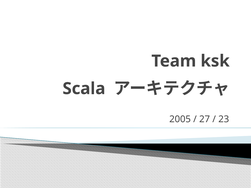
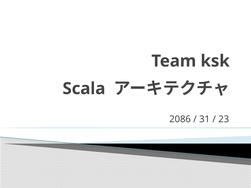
2005: 2005 -> 2086
27: 27 -> 31
